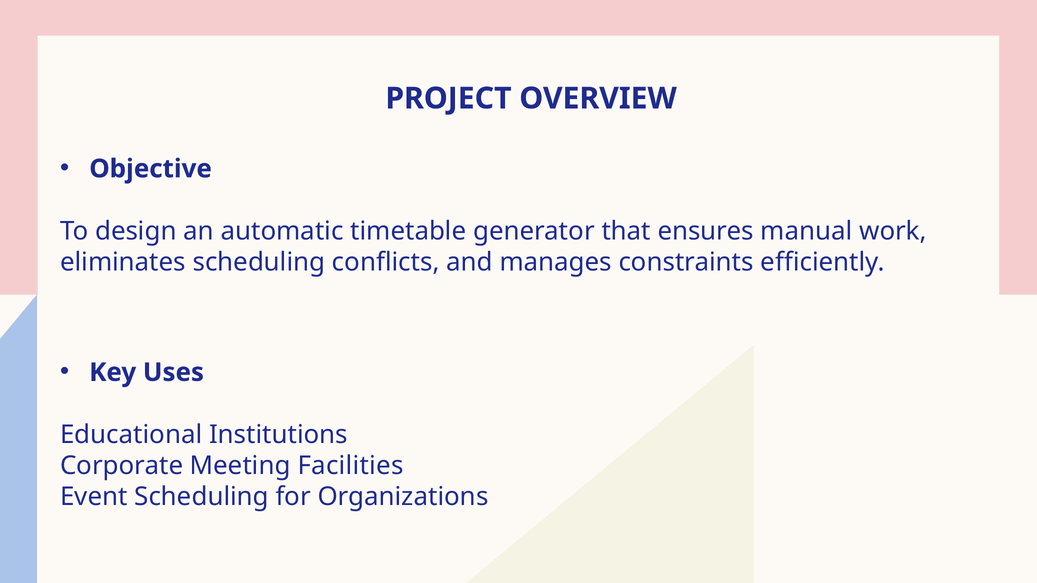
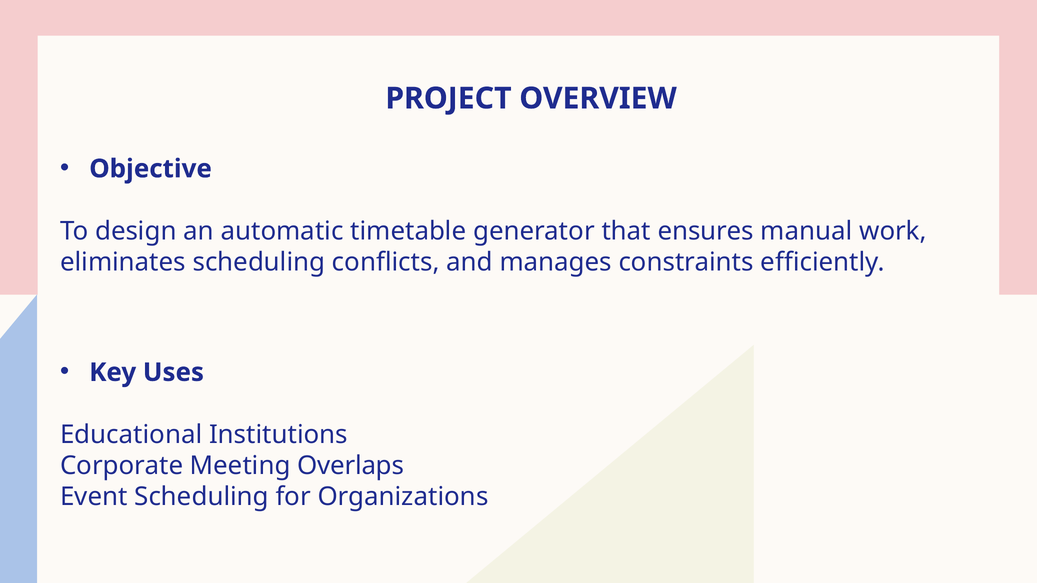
Facilities: Facilities -> Overlaps
